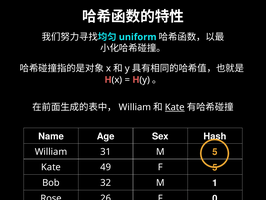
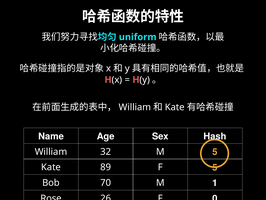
Kate at (175, 107) underline: present -> none
31: 31 -> 32
49: 49 -> 89
32: 32 -> 70
